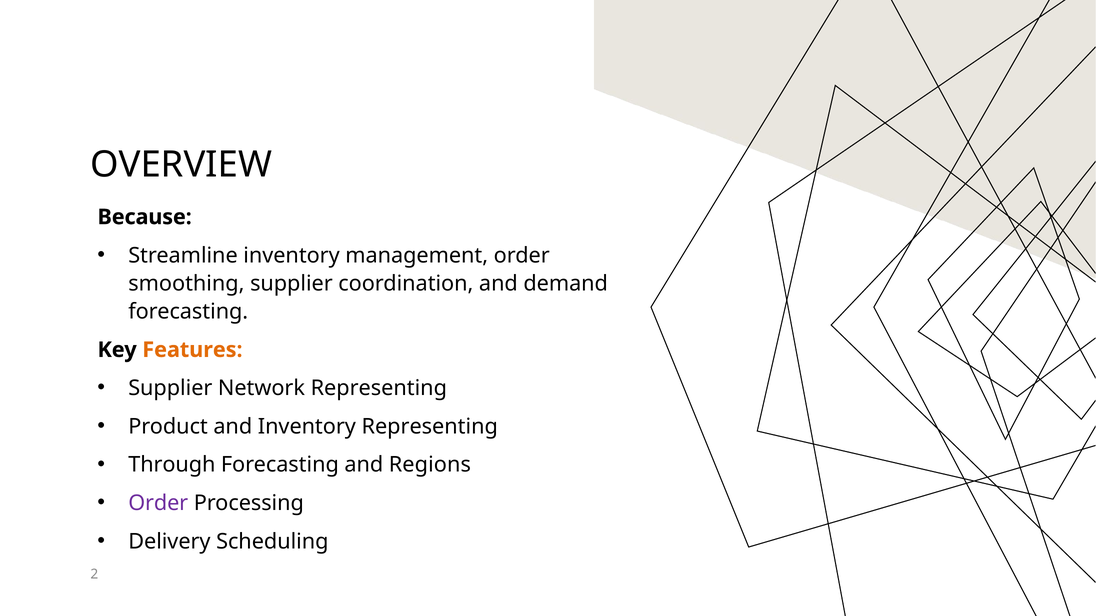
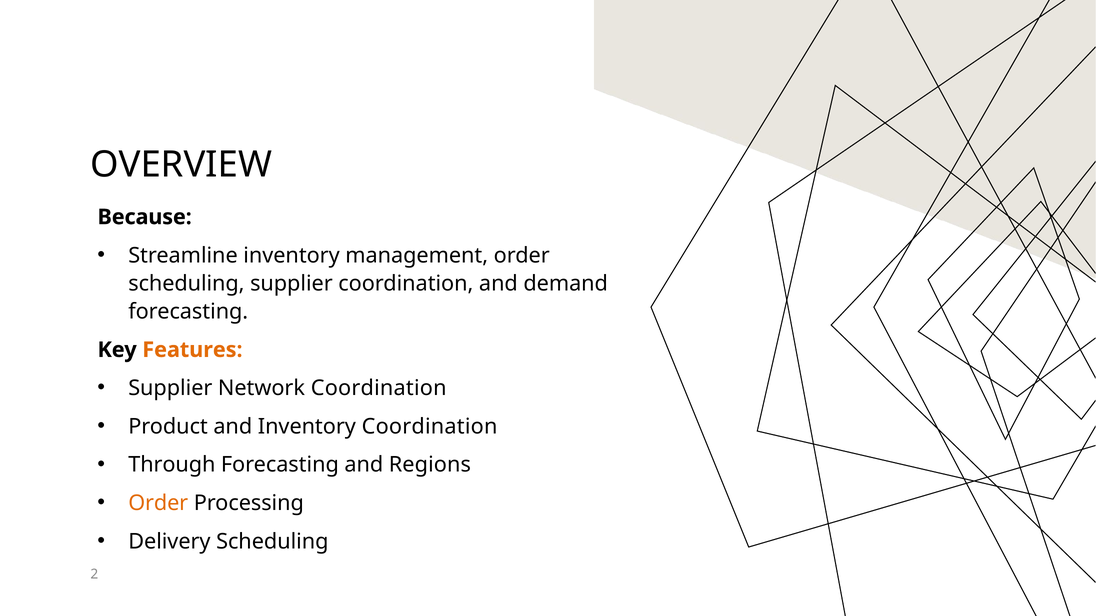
smoothing at (186, 284): smoothing -> scheduling
Network Representing: Representing -> Coordination
Inventory Representing: Representing -> Coordination
Order at (158, 503) colour: purple -> orange
